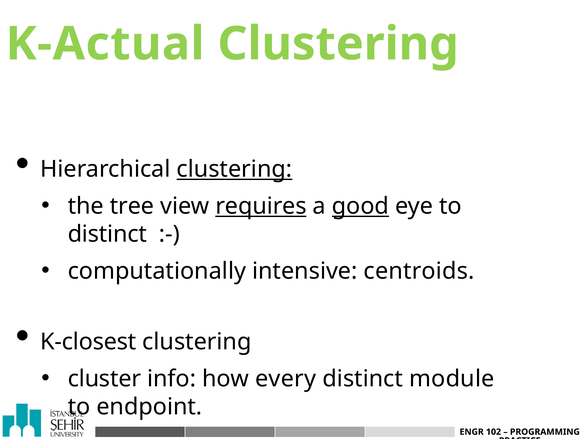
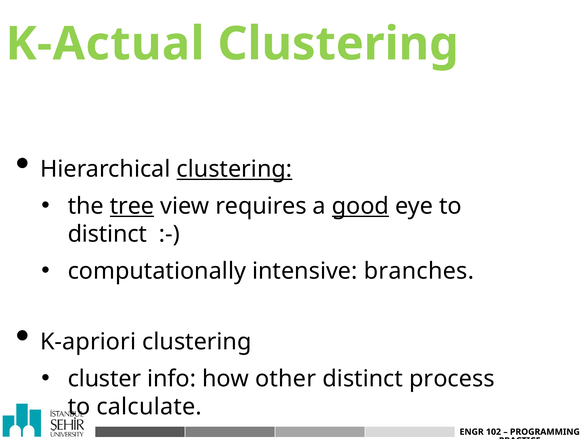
tree underline: none -> present
requires underline: present -> none
centroids: centroids -> branches
K-closest: K-closest -> K-apriori
every: every -> other
module: module -> process
endpoint: endpoint -> calculate
